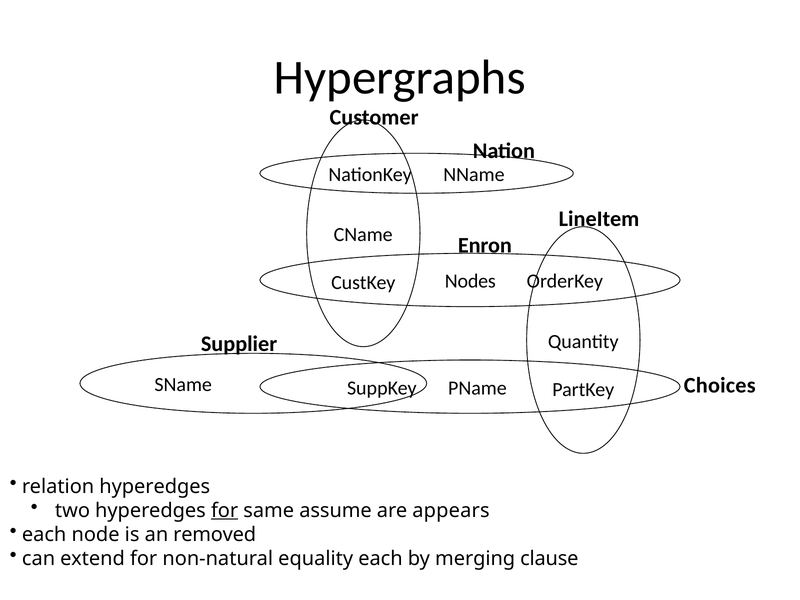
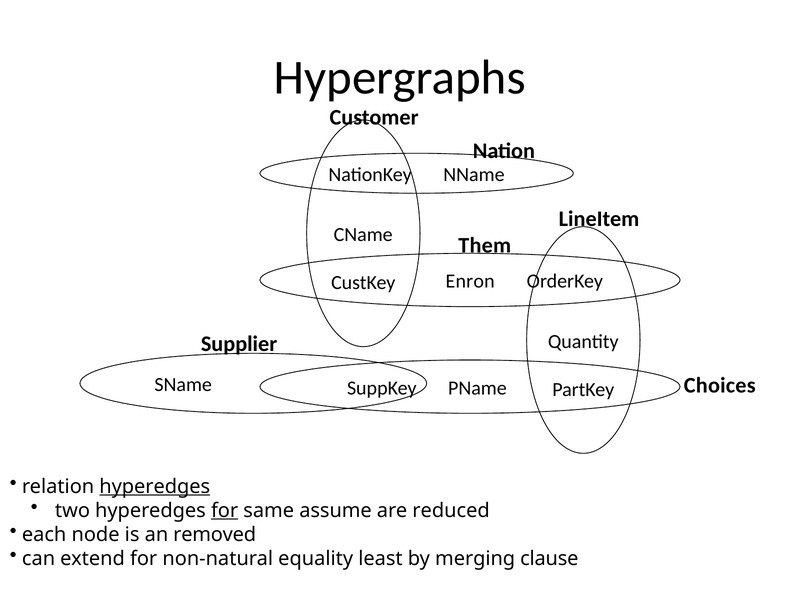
Enron: Enron -> Them
Nodes: Nodes -> Enron
hyperedges at (155, 486) underline: none -> present
appears: appears -> reduced
equality each: each -> least
